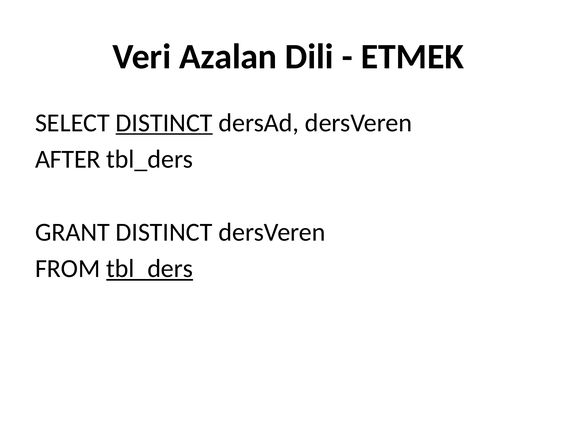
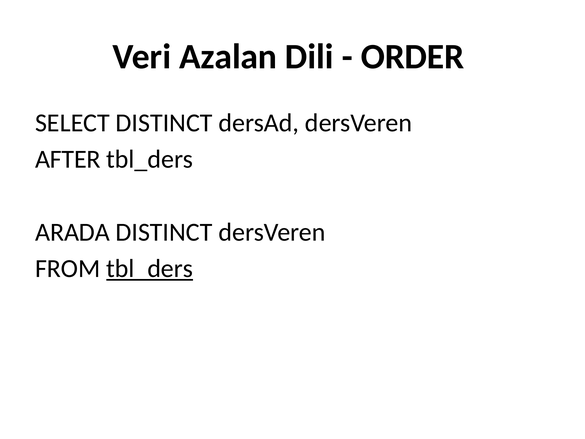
ETMEK: ETMEK -> ORDER
DISTINCT at (164, 123) underline: present -> none
GRANT: GRANT -> ARADA
